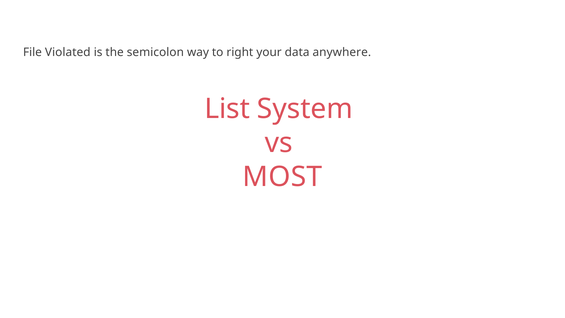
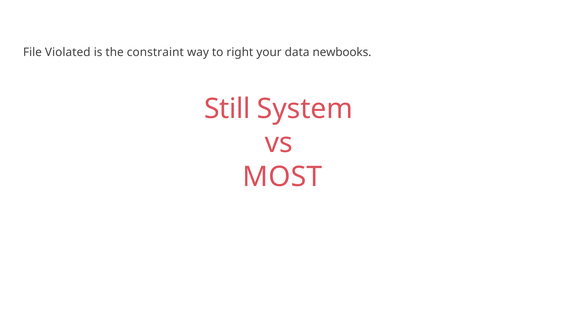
semicolon: semicolon -> constraint
anywhere: anywhere -> newbooks
List: List -> Still
